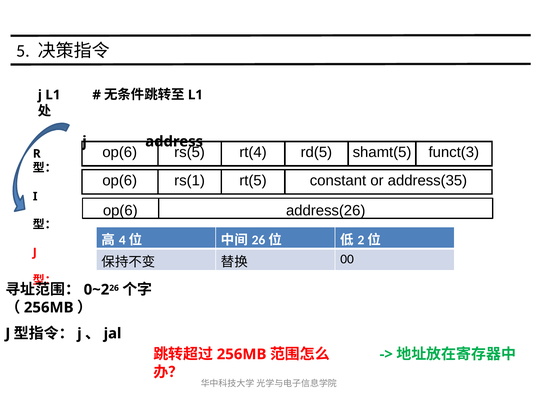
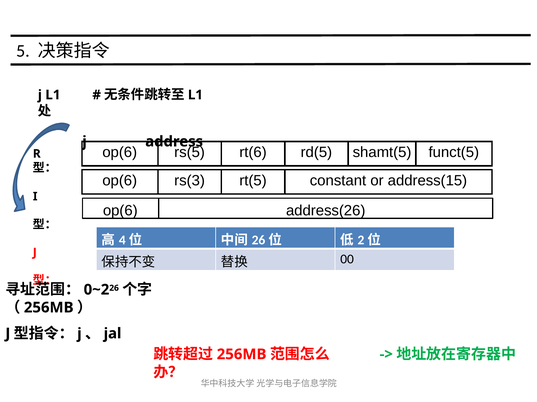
rt(4: rt(4 -> rt(6
funct(3: funct(3 -> funct(5
rs(1: rs(1 -> rs(3
address(35: address(35 -> address(15
